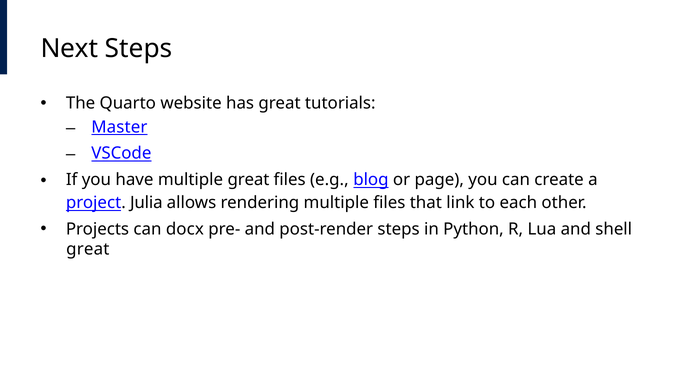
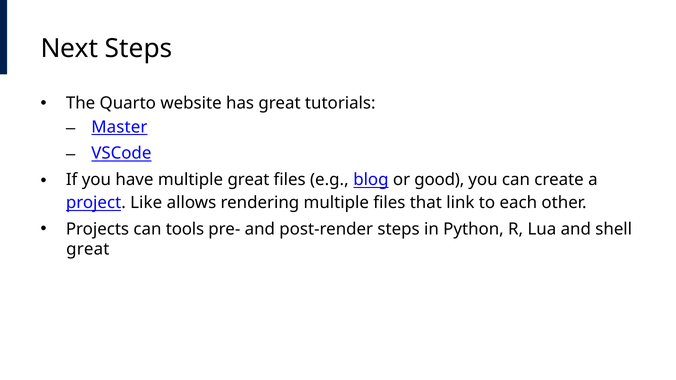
page: page -> good
Julia: Julia -> Like
docx: docx -> tools
